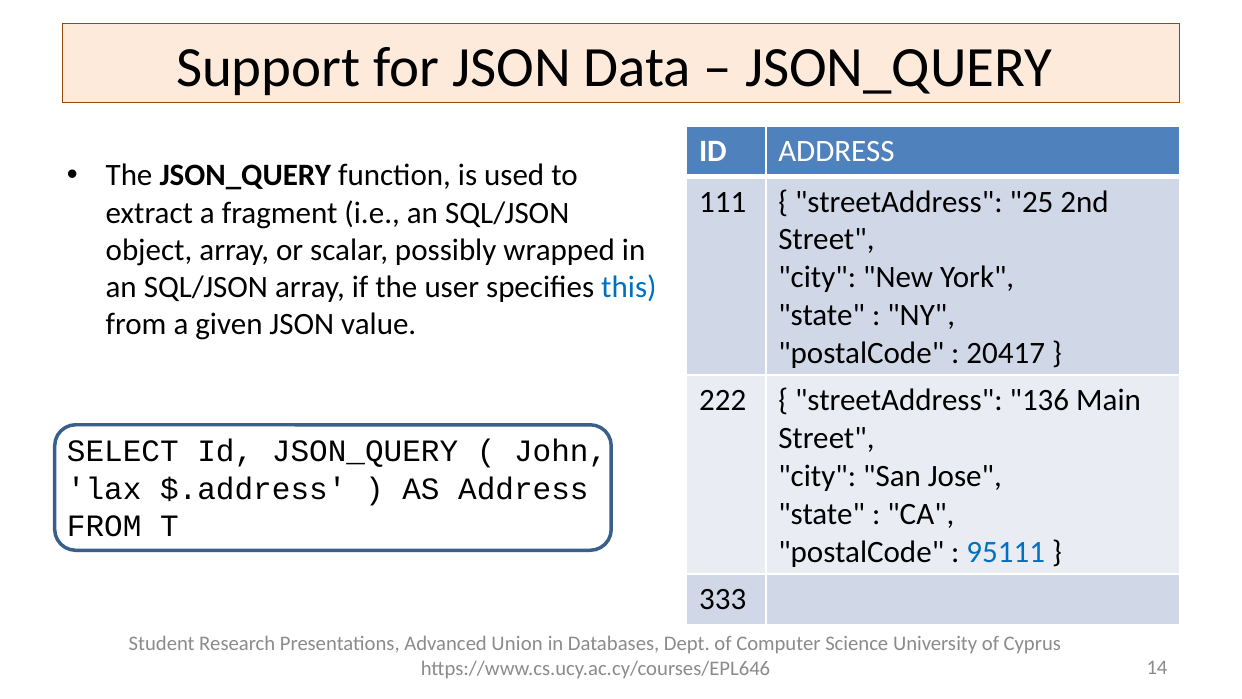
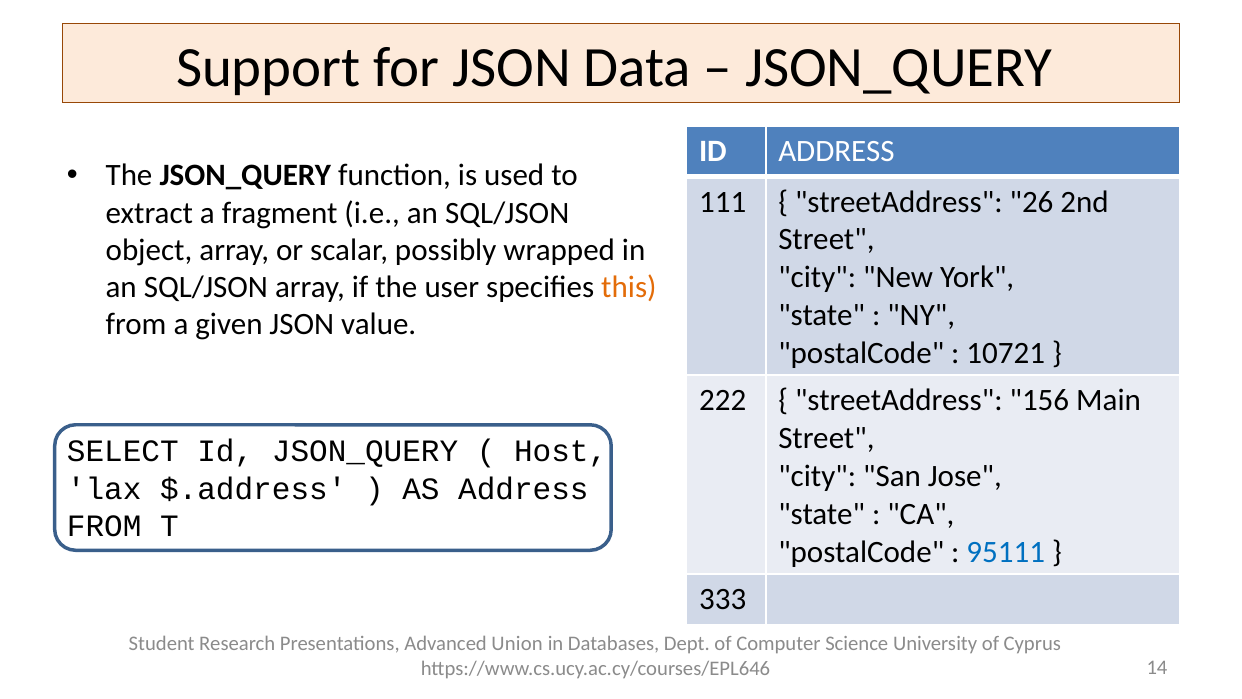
25: 25 -> 26
this colour: blue -> orange
20417: 20417 -> 10721
136: 136 -> 156
John: John -> Host
